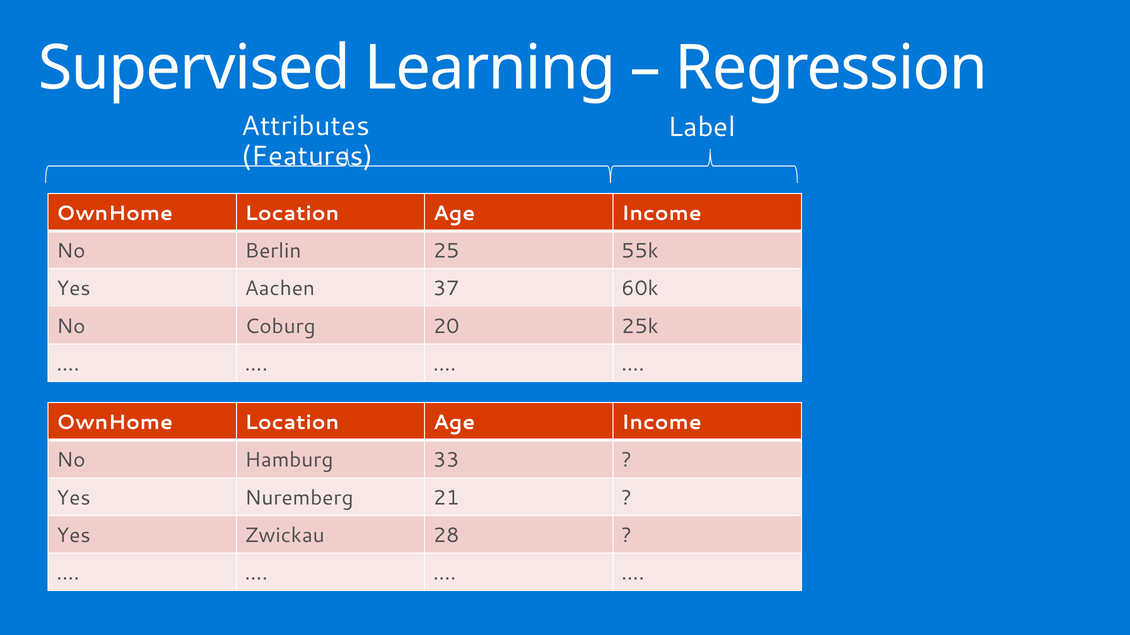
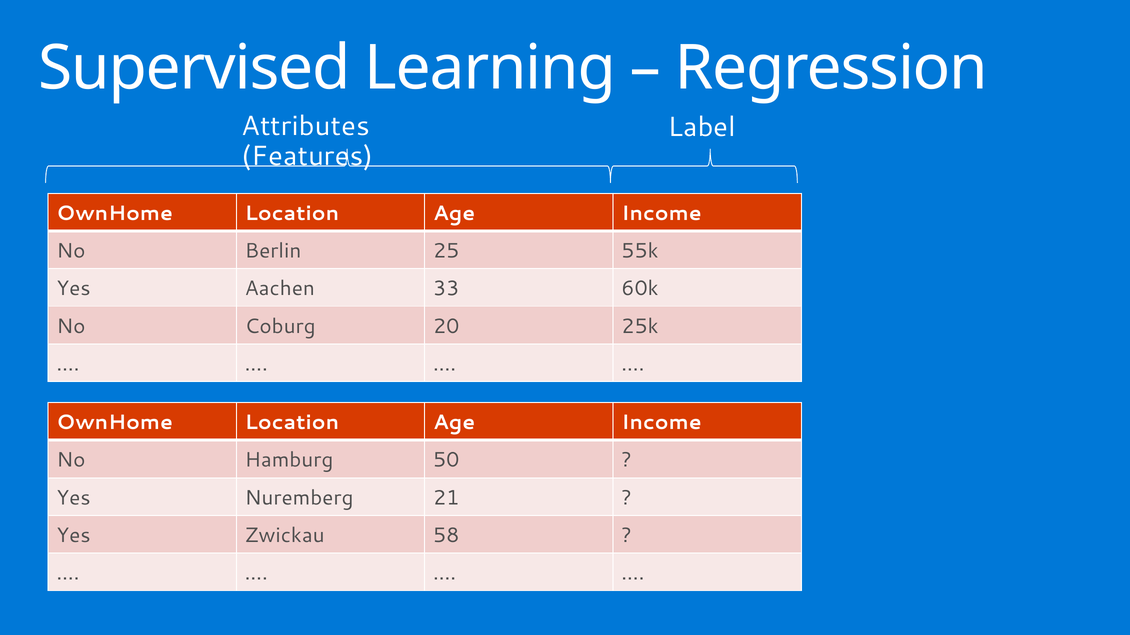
37: 37 -> 33
33: 33 -> 50
28: 28 -> 58
